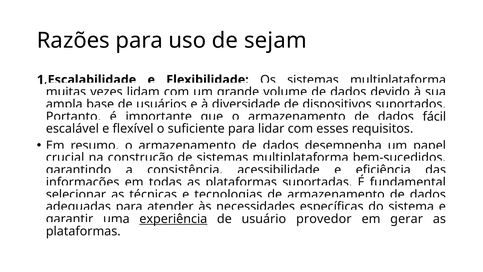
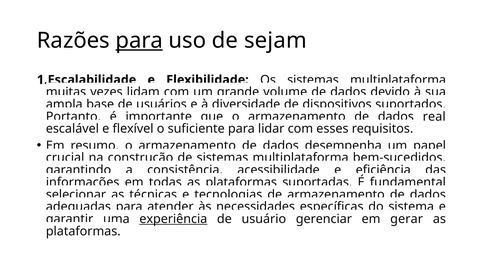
para at (139, 41) underline: none -> present
fácil: fácil -> real
provedor: provedor -> gerenciar
